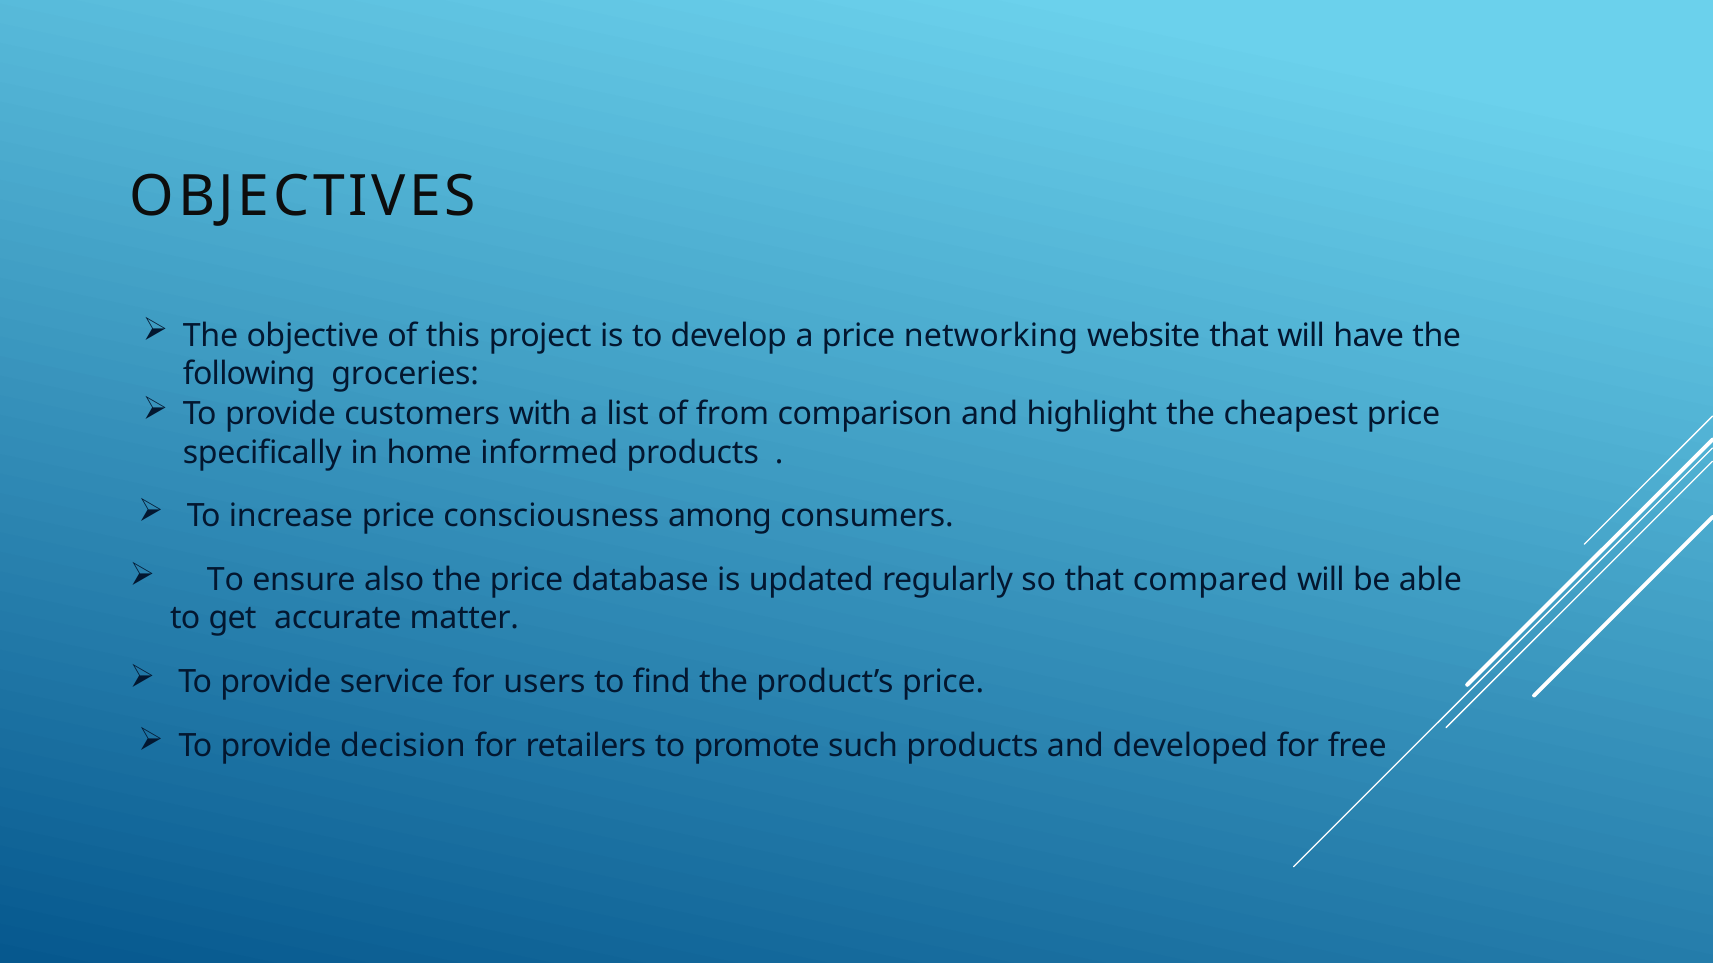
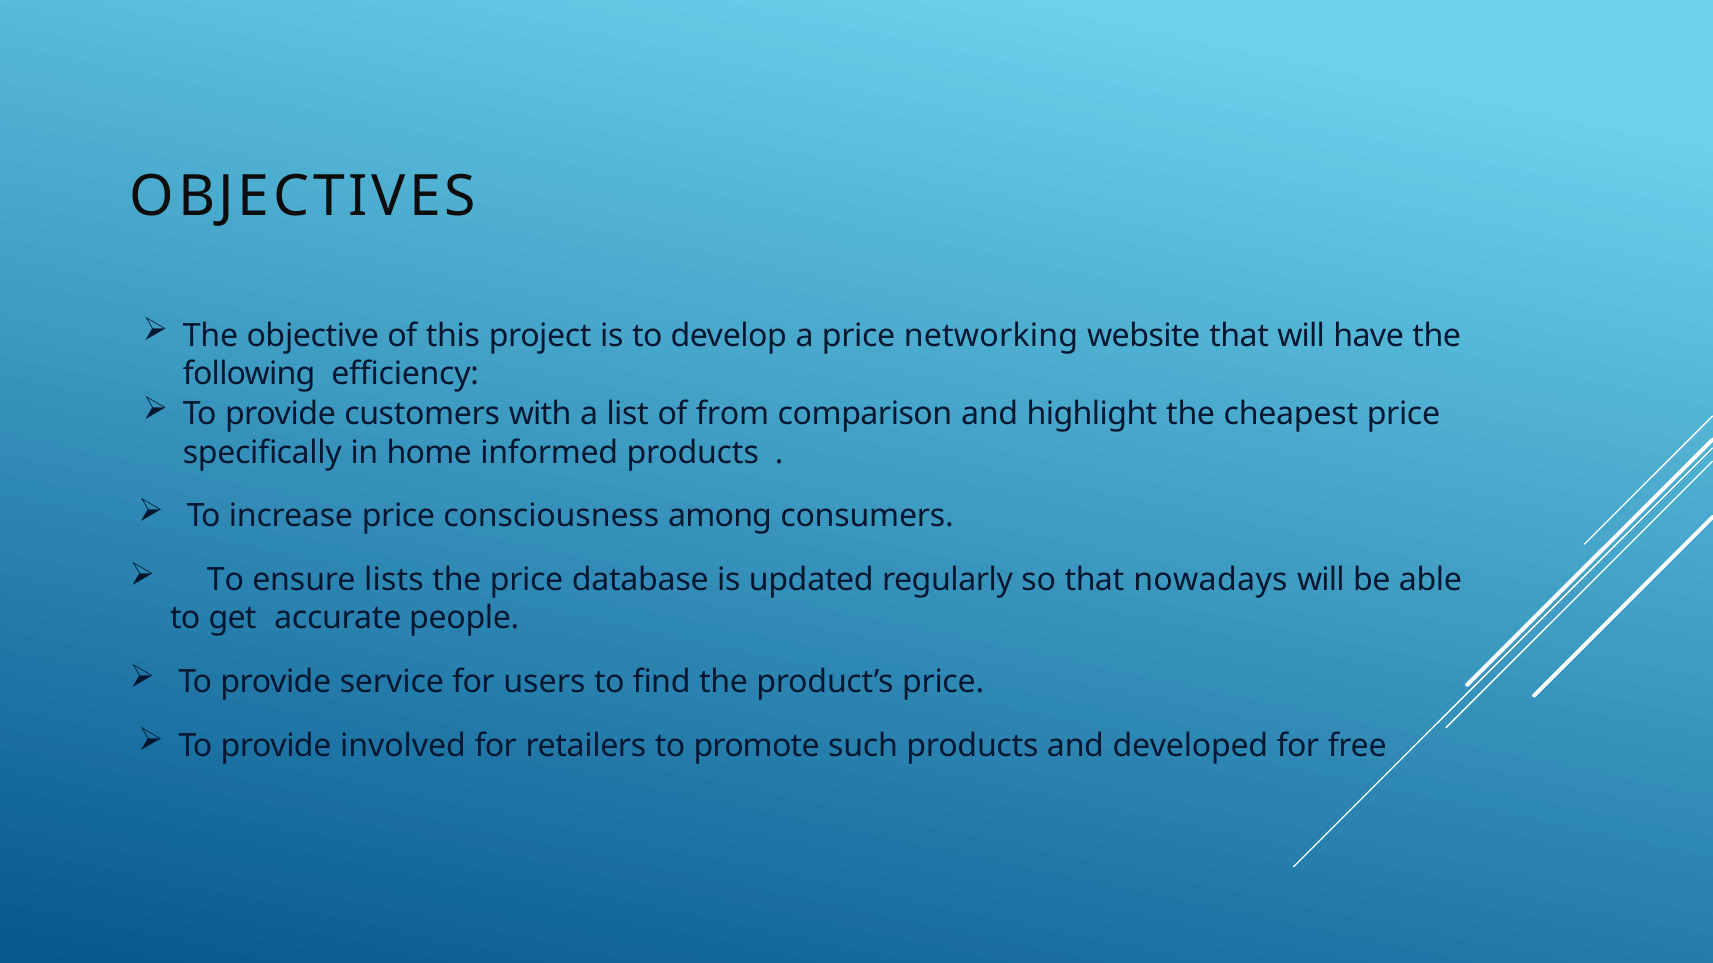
groceries: groceries -> efficiency
also: also -> lists
compared: compared -> nowadays
matter: matter -> people
decision: decision -> involved
